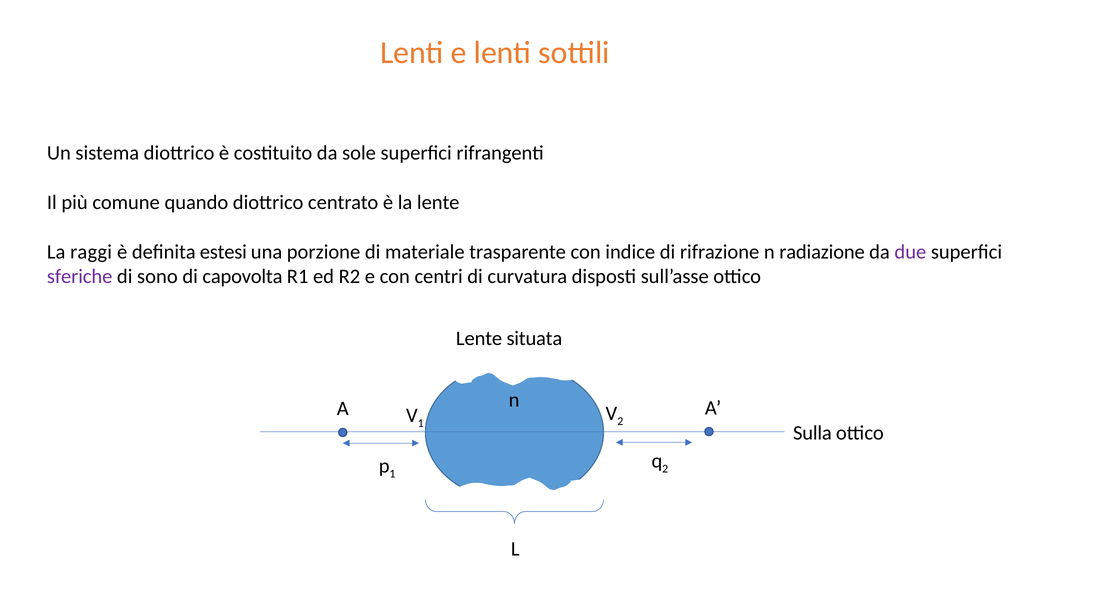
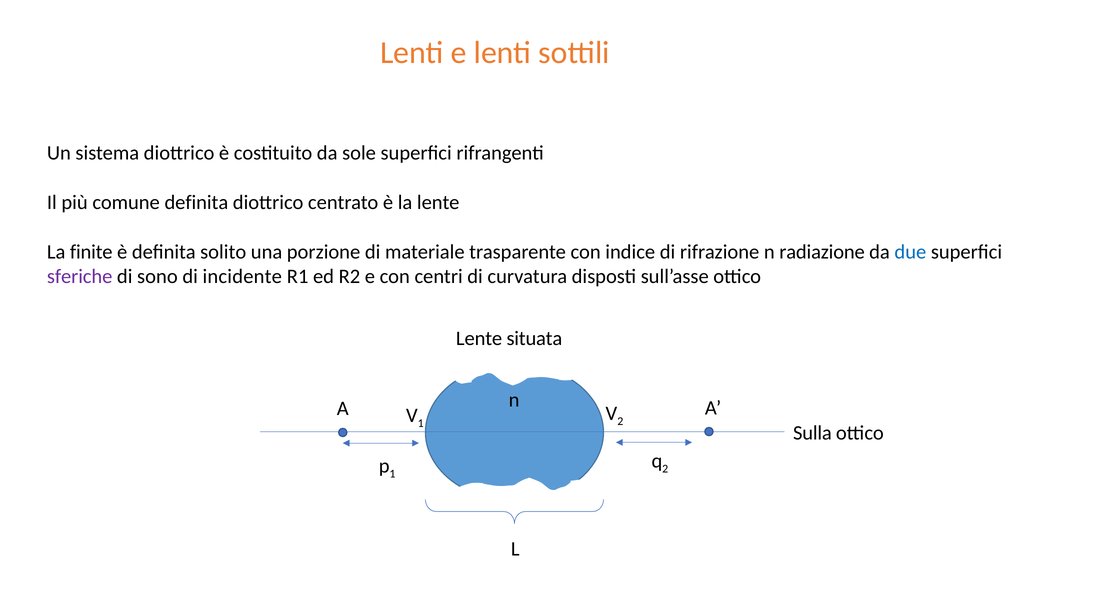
comune quando: quando -> definita
raggi: raggi -> finite
estesi: estesi -> solito
due colour: purple -> blue
capovolta: capovolta -> incidente
